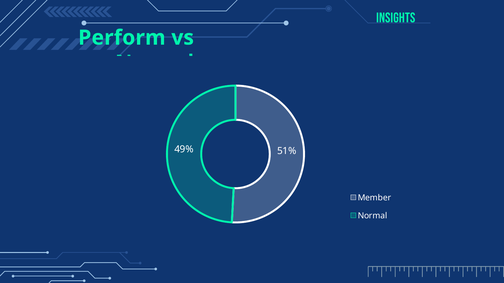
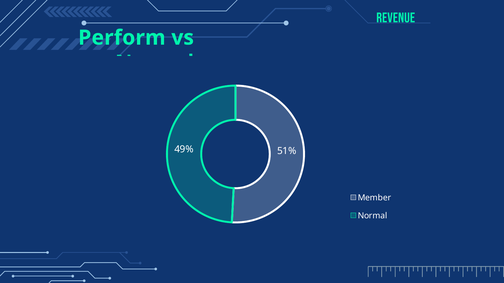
Insights: Insights -> Revenue
